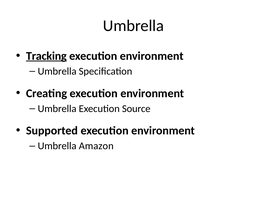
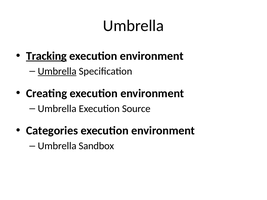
Umbrella at (57, 71) underline: none -> present
Supported: Supported -> Categories
Amazon: Amazon -> Sandbox
